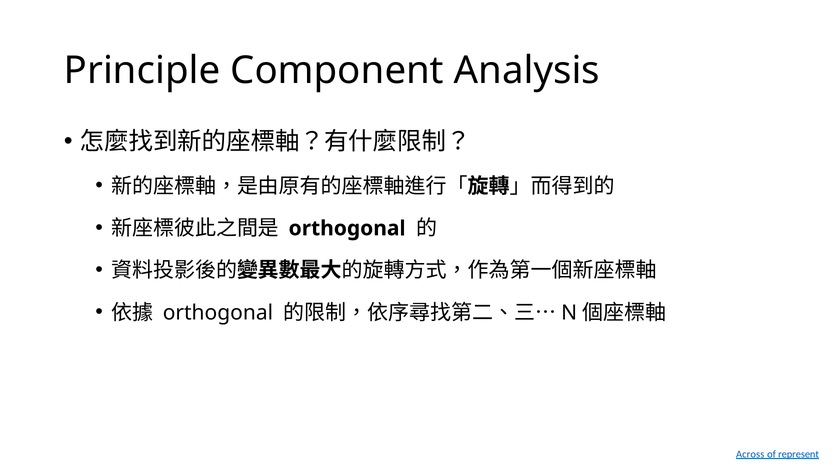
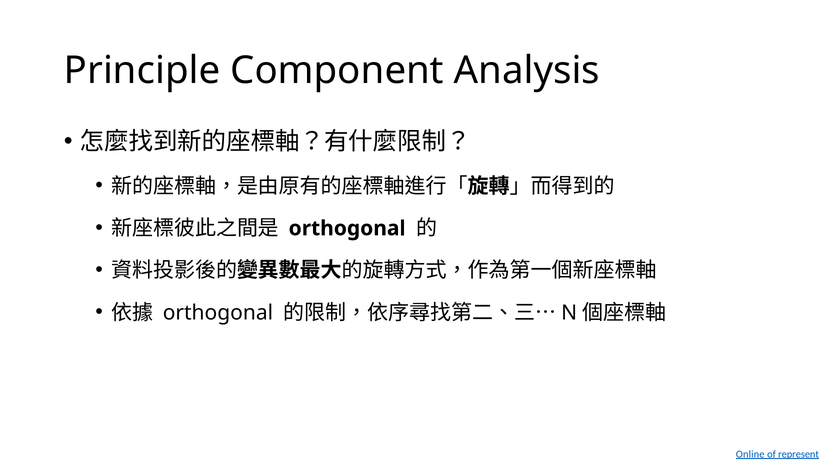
Across: Across -> Online
